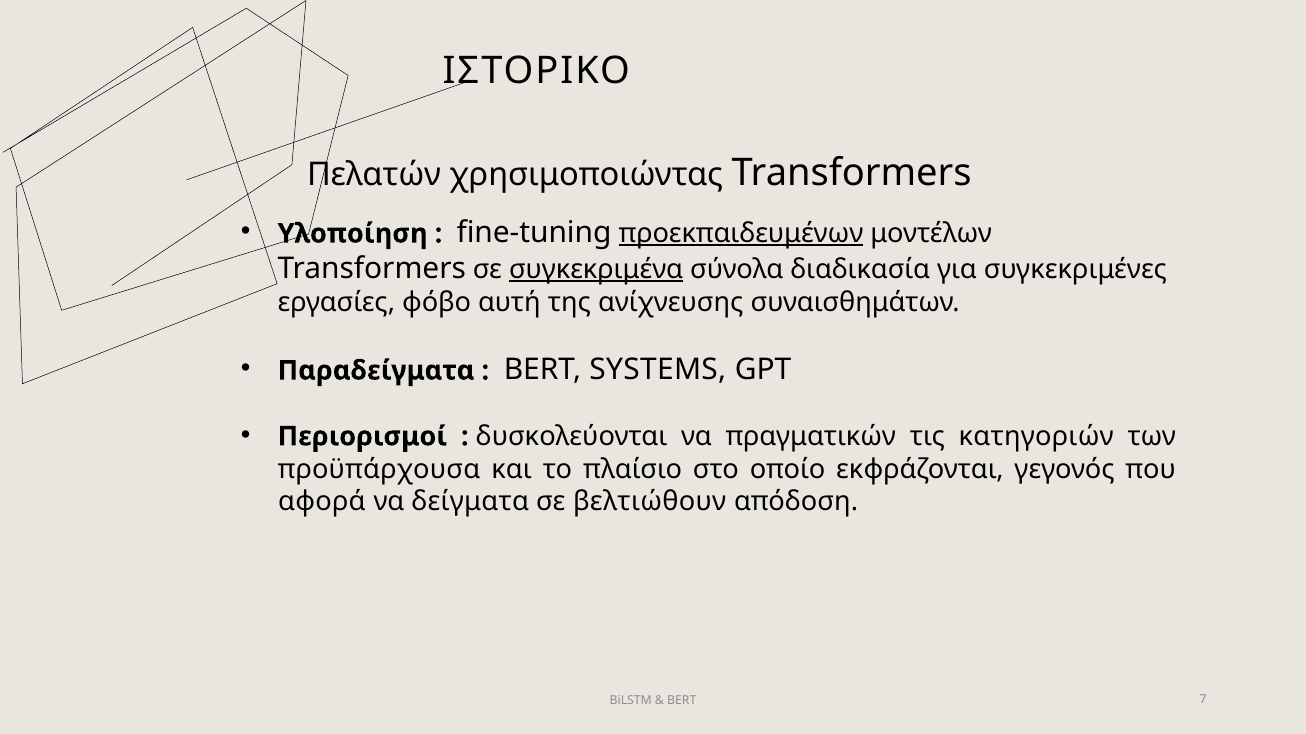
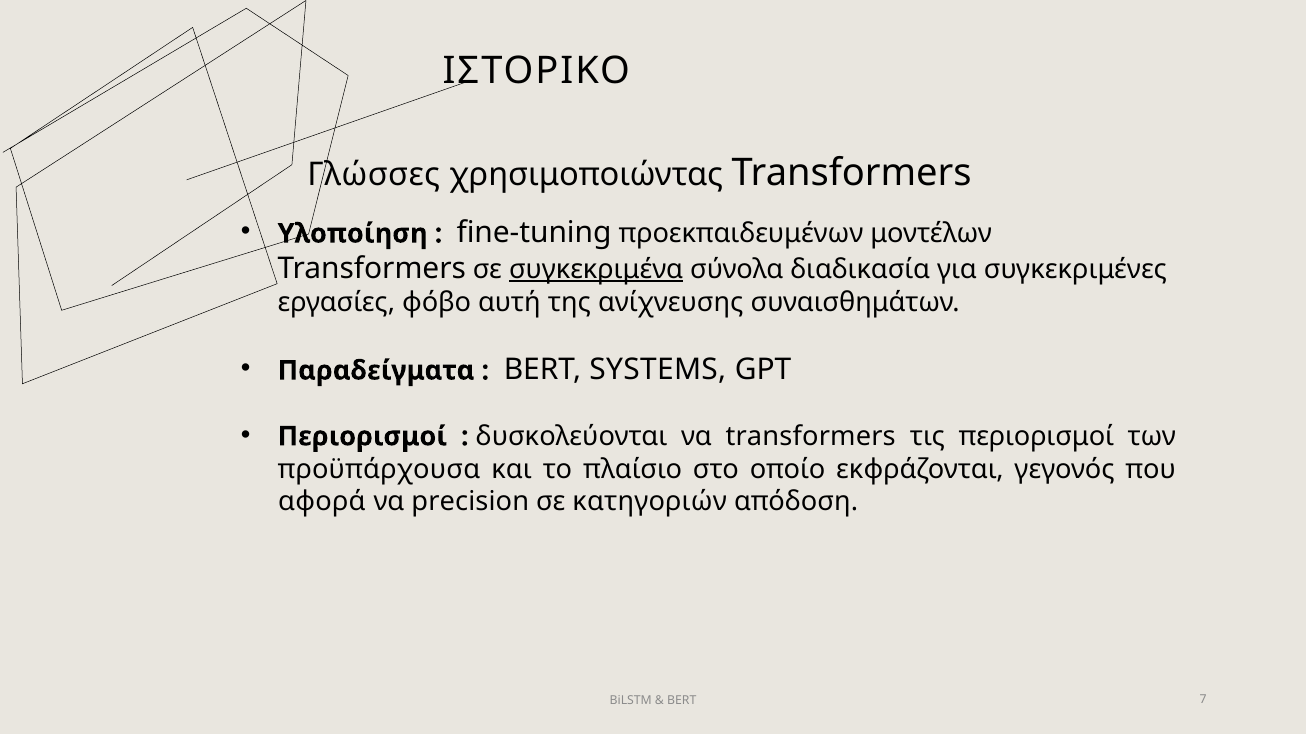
Πελατών: Πελατών -> Γλώσσες
προεκπαιδευμένων underline: present -> none
να πραγματικών: πραγματικών -> transformers
τις κατηγοριών: κατηγοριών -> περιορισμοί
δείγματα: δείγματα -> precision
βελτιώθουν: βελτιώθουν -> κατηγοριών
